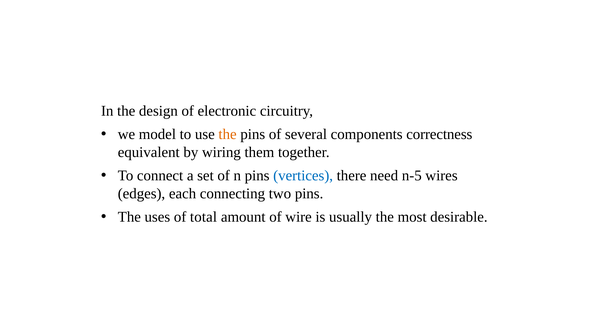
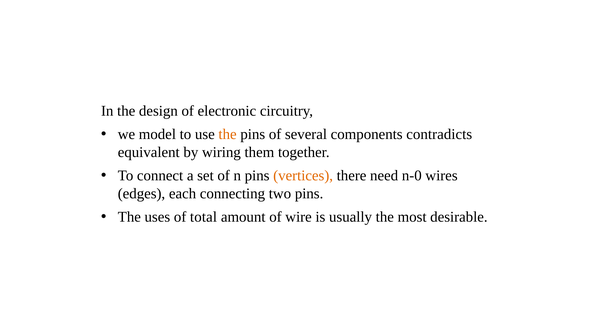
correctness: correctness -> contradicts
vertices colour: blue -> orange
n-5: n-5 -> n-0
